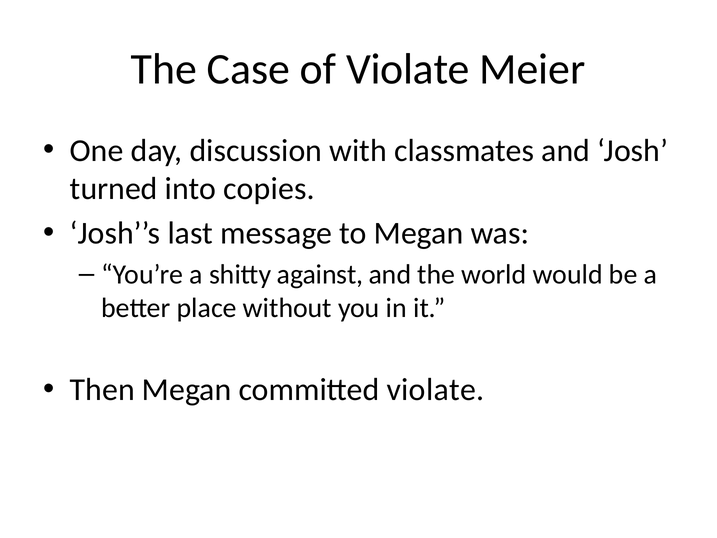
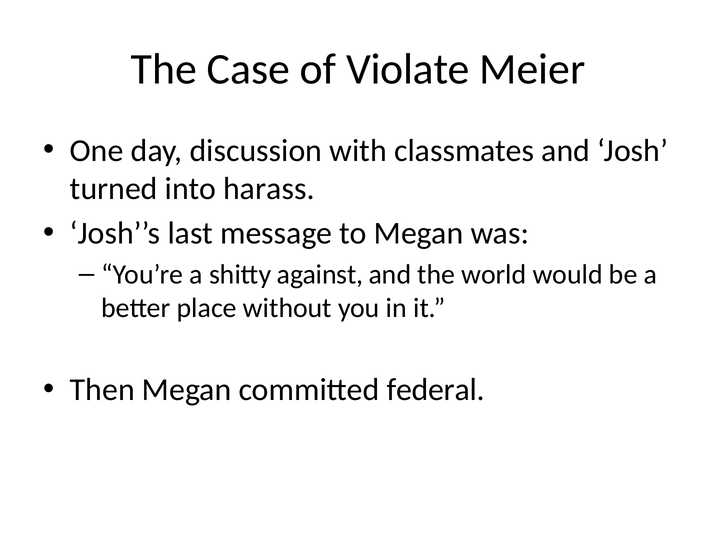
copies: copies -> harass
committed violate: violate -> federal
